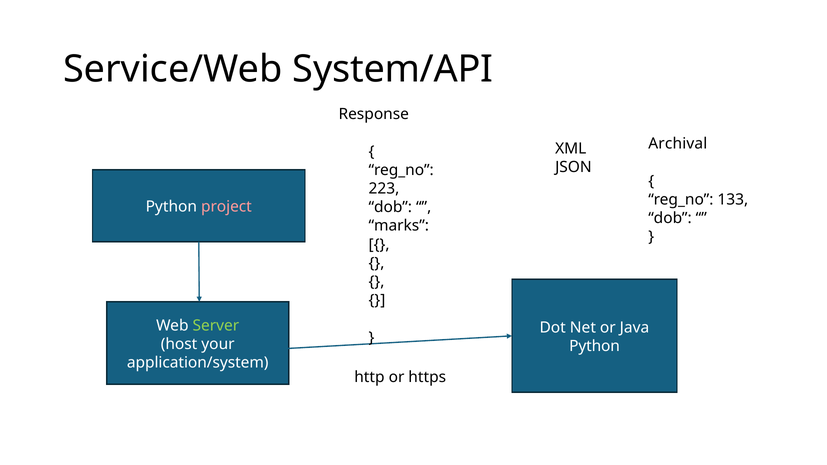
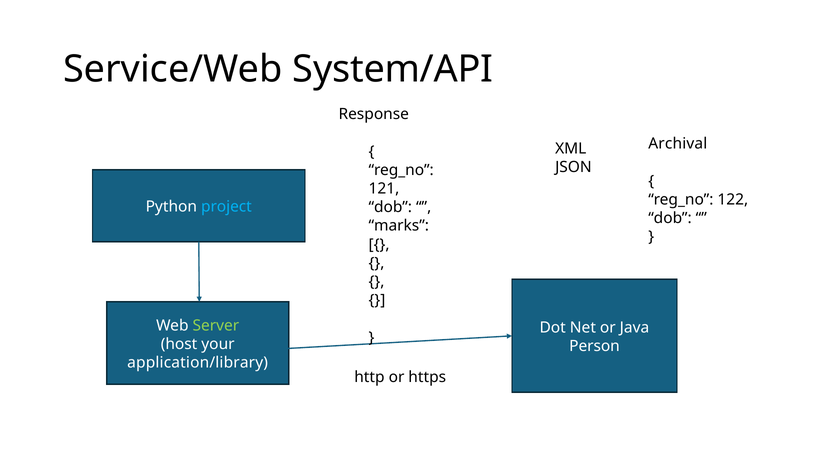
223: 223 -> 121
133: 133 -> 122
project colour: pink -> light blue
Python at (595, 346): Python -> Person
application/system: application/system -> application/library
